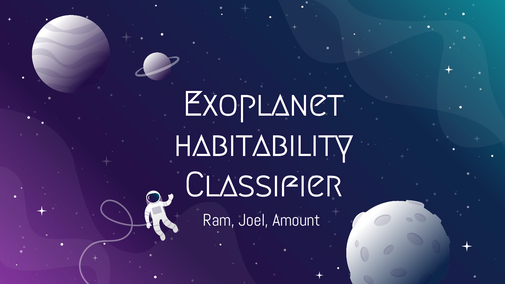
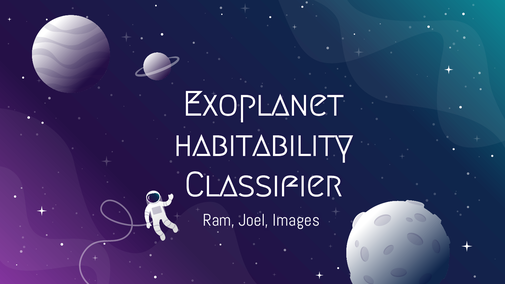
Amount: Amount -> Images
